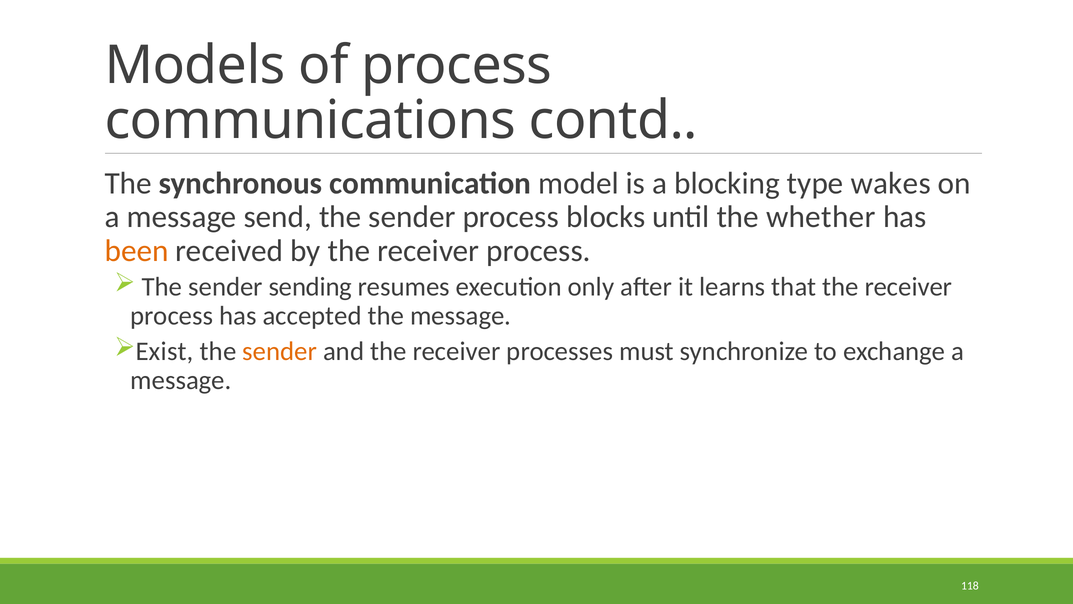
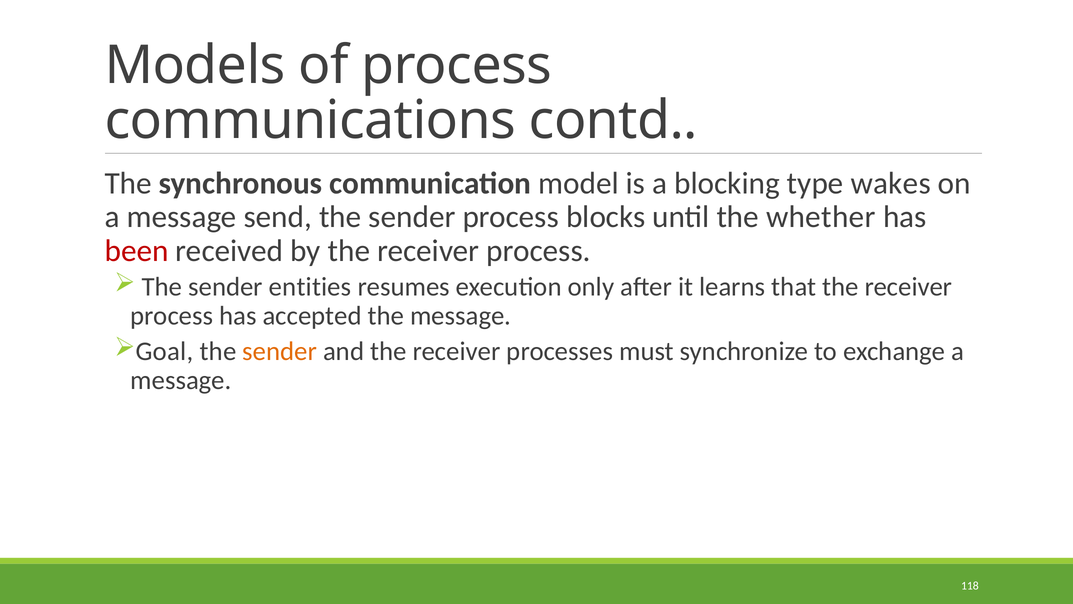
been colour: orange -> red
sending: sending -> entities
Exist: Exist -> Goal
